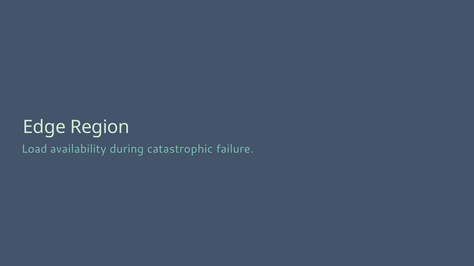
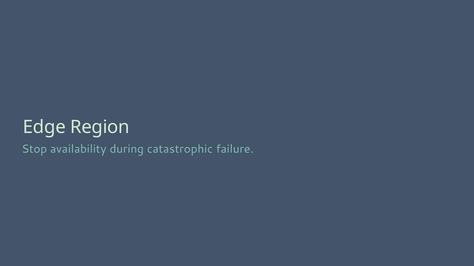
Load: Load -> Stop
